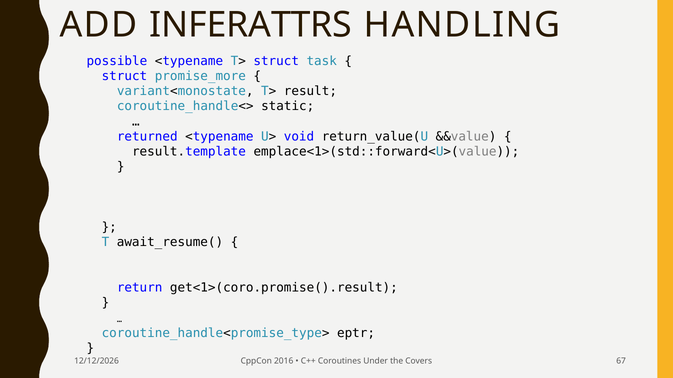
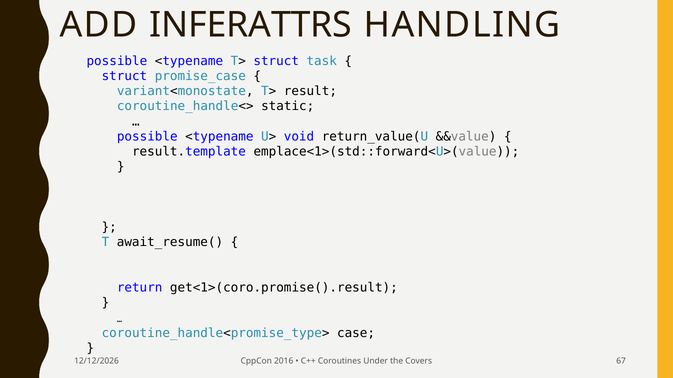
promise_more: promise_more -> promise_case
returned at (147, 137): returned -> possible
eptr: eptr -> case
